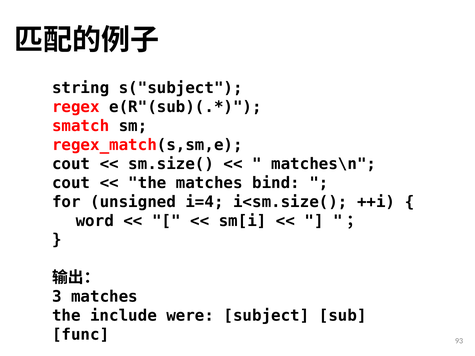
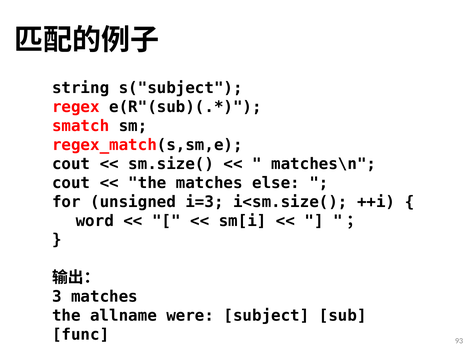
bind: bind -> else
i=4: i=4 -> i=3
include: include -> allname
